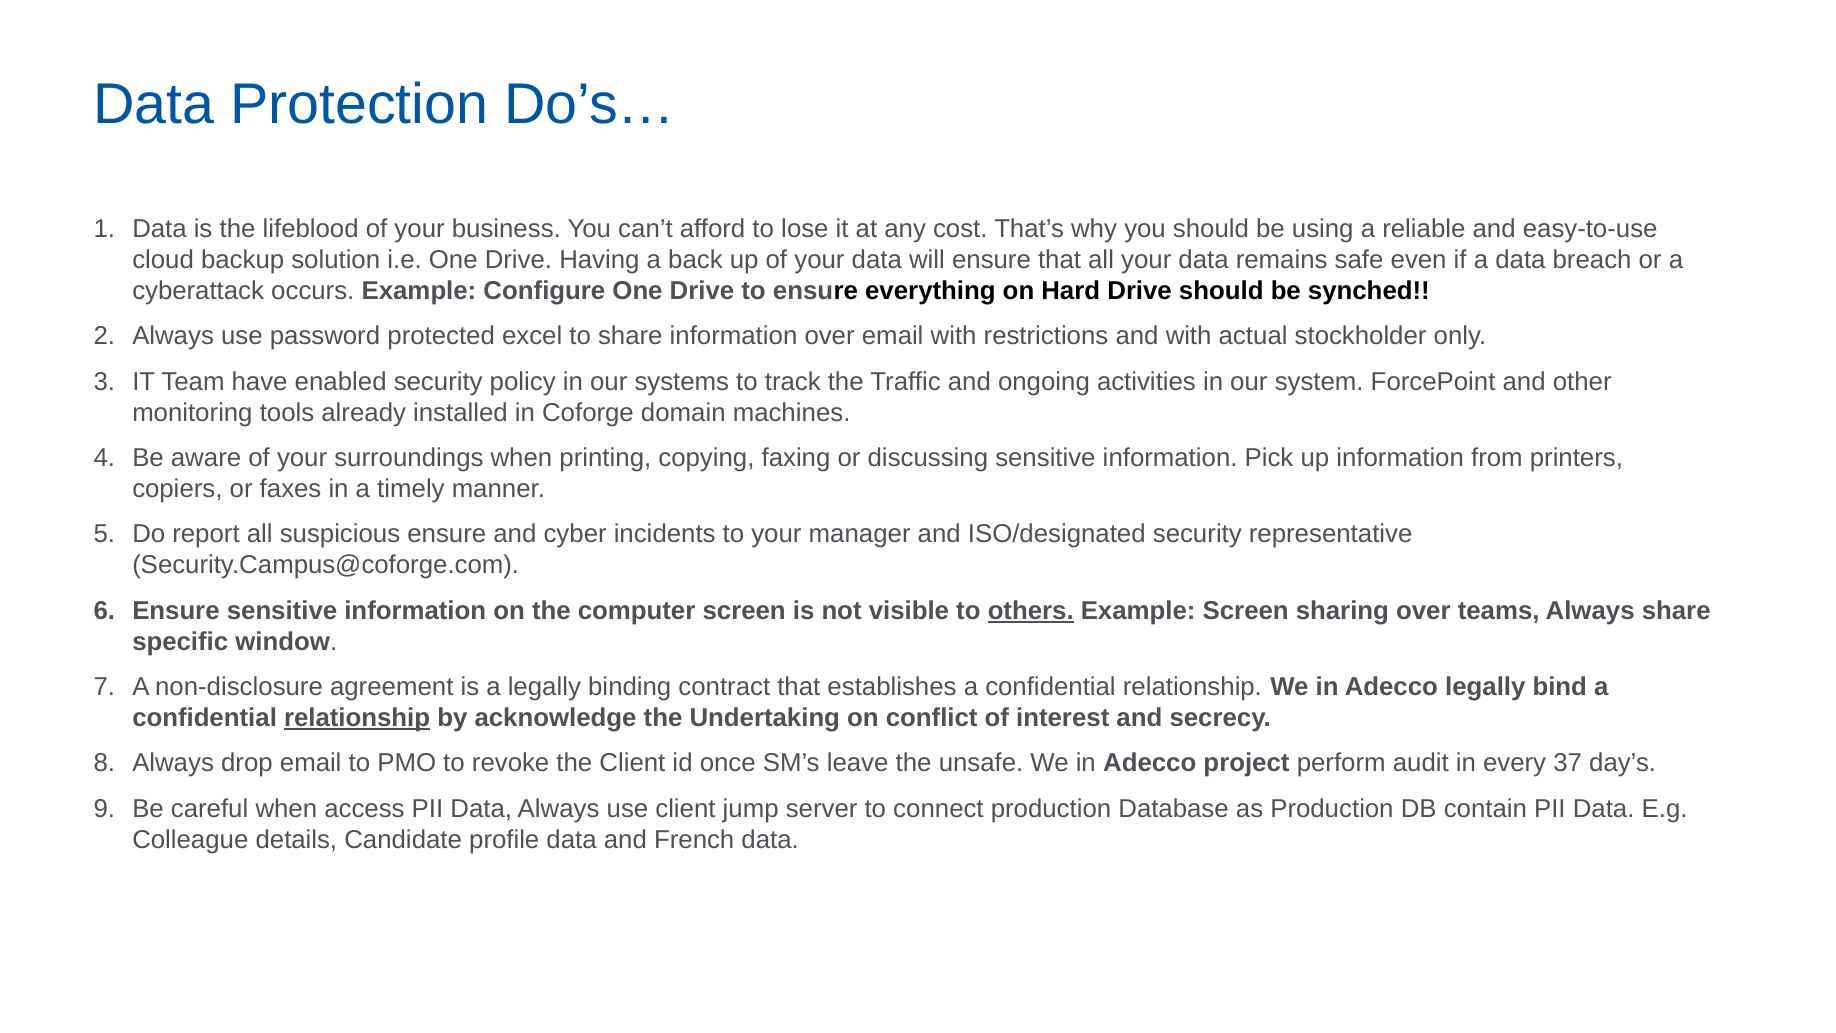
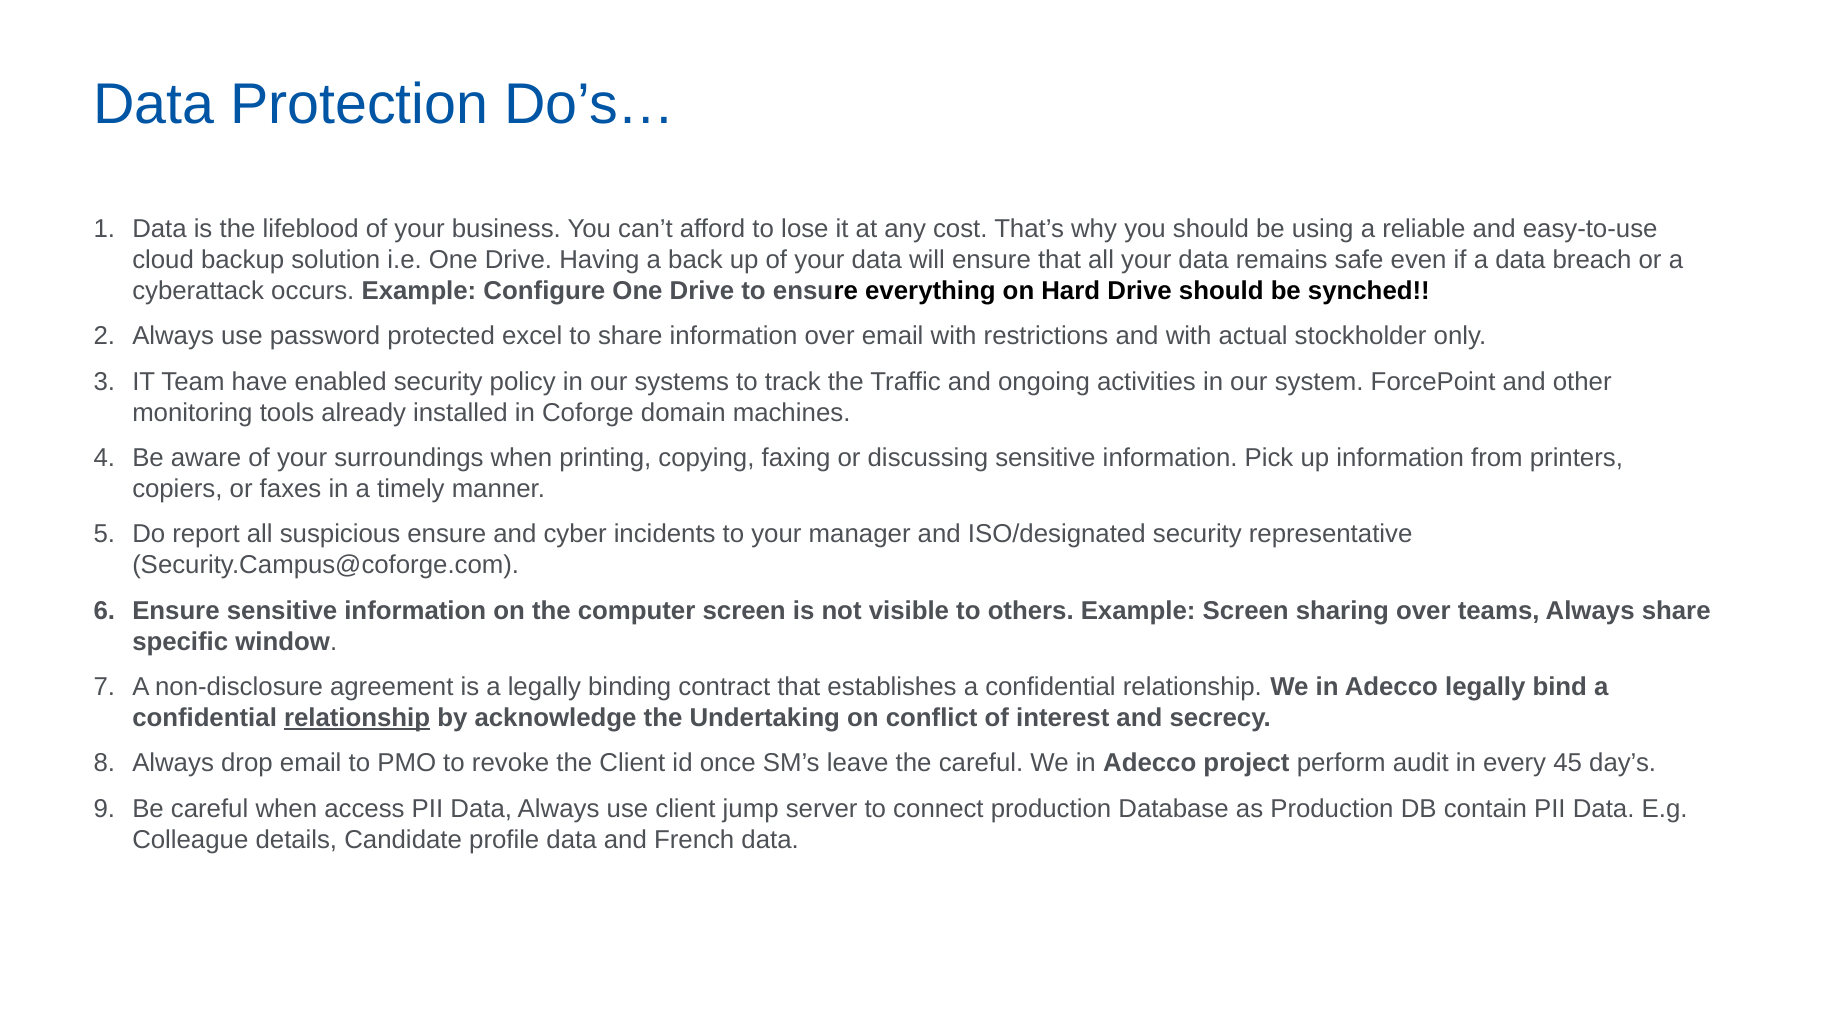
others underline: present -> none
the unsafe: unsafe -> careful
37: 37 -> 45
